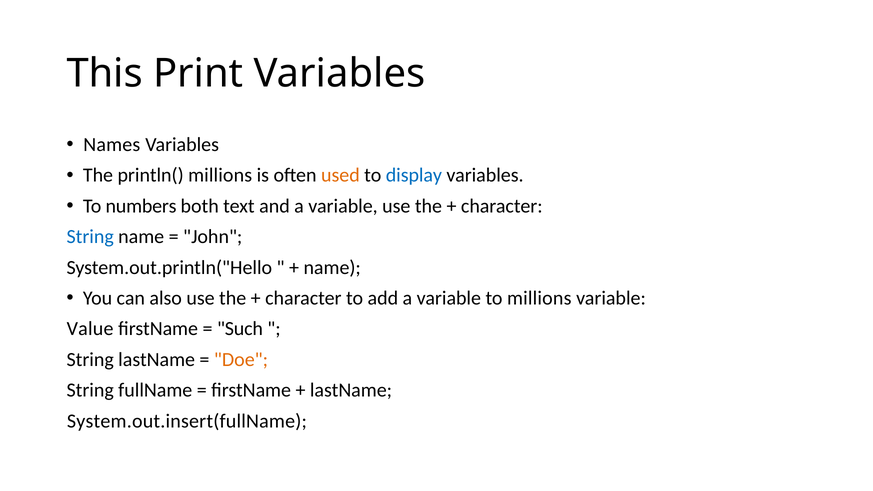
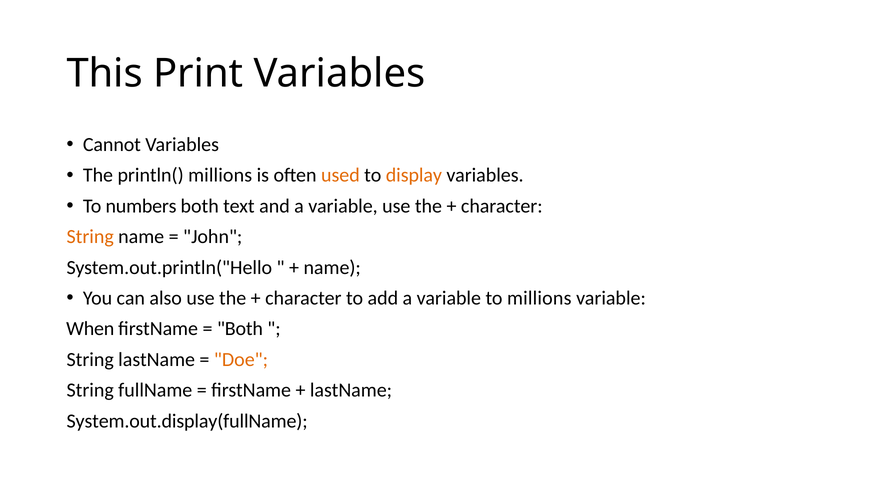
Names: Names -> Cannot
display colour: blue -> orange
String at (90, 237) colour: blue -> orange
Value: Value -> When
Such at (240, 329): Such -> Both
System.out.insert(fullName: System.out.insert(fullName -> System.out.display(fullName
